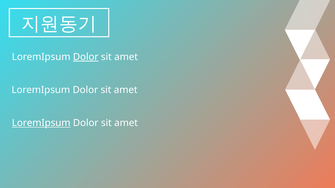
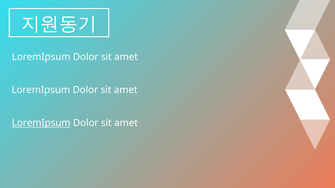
Dolor at (86, 57) underline: present -> none
